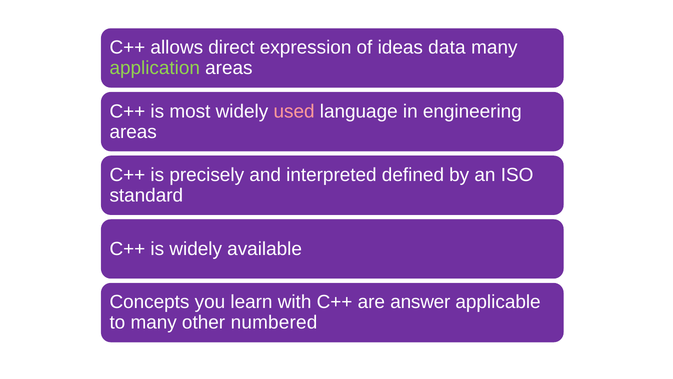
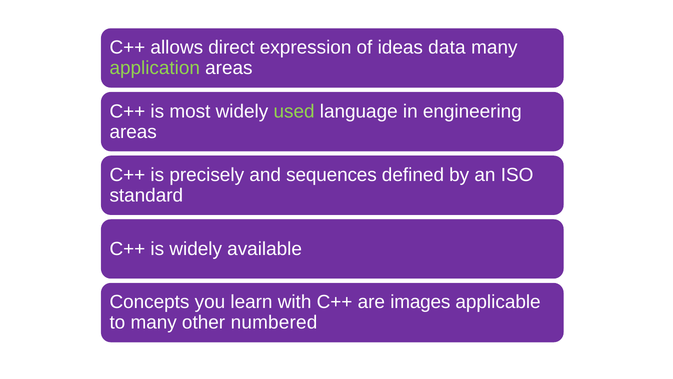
used colour: pink -> light green
interpreted: interpreted -> sequences
answer: answer -> images
